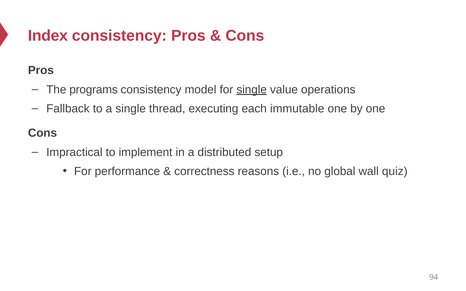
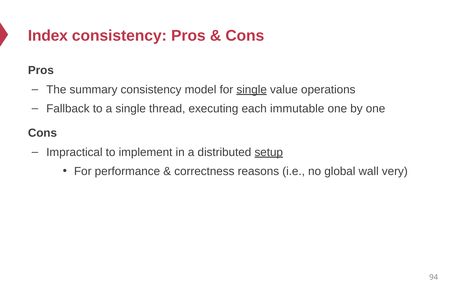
programs: programs -> summary
setup underline: none -> present
quiz: quiz -> very
